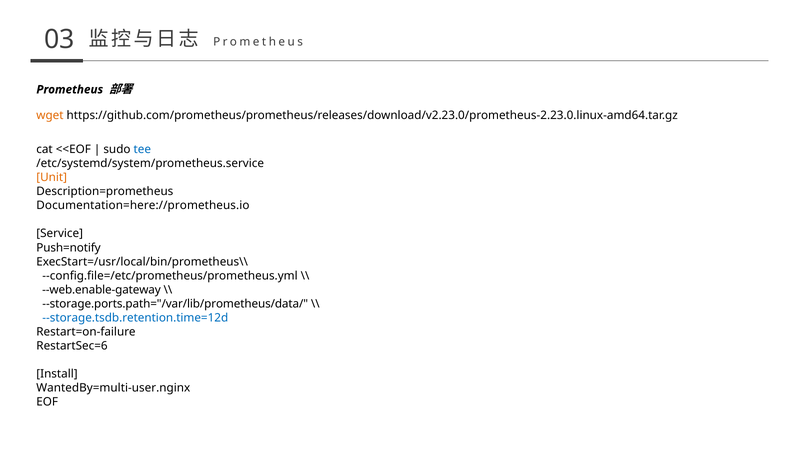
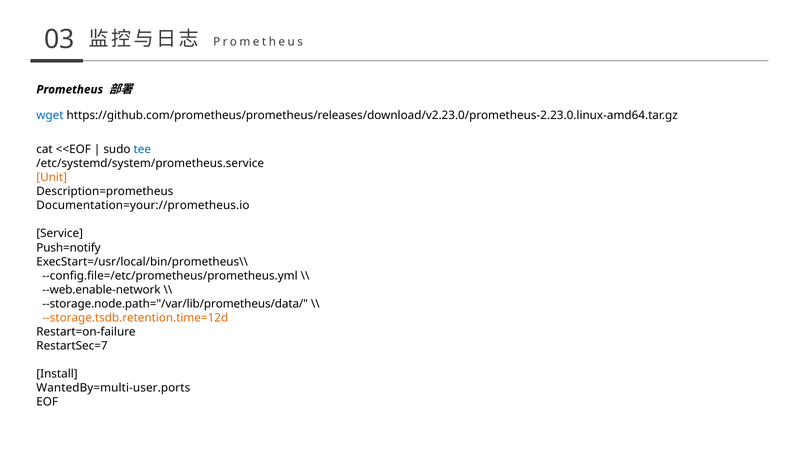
wget colour: orange -> blue
Documentation=here://prometheus.io: Documentation=here://prometheus.io -> Documentation=your://prometheus.io
--web.enable-gateway: --web.enable-gateway -> --web.enable-network
--storage.ports.path="/var/lib/prometheus/data/: --storage.ports.path="/var/lib/prometheus/data/ -> --storage.node.path="/var/lib/prometheus/data/
--storage.tsdb.retention.time=12d colour: blue -> orange
RestartSec=6: RestartSec=6 -> RestartSec=7
WantedBy=multi-user.nginx: WantedBy=multi-user.nginx -> WantedBy=multi-user.ports
